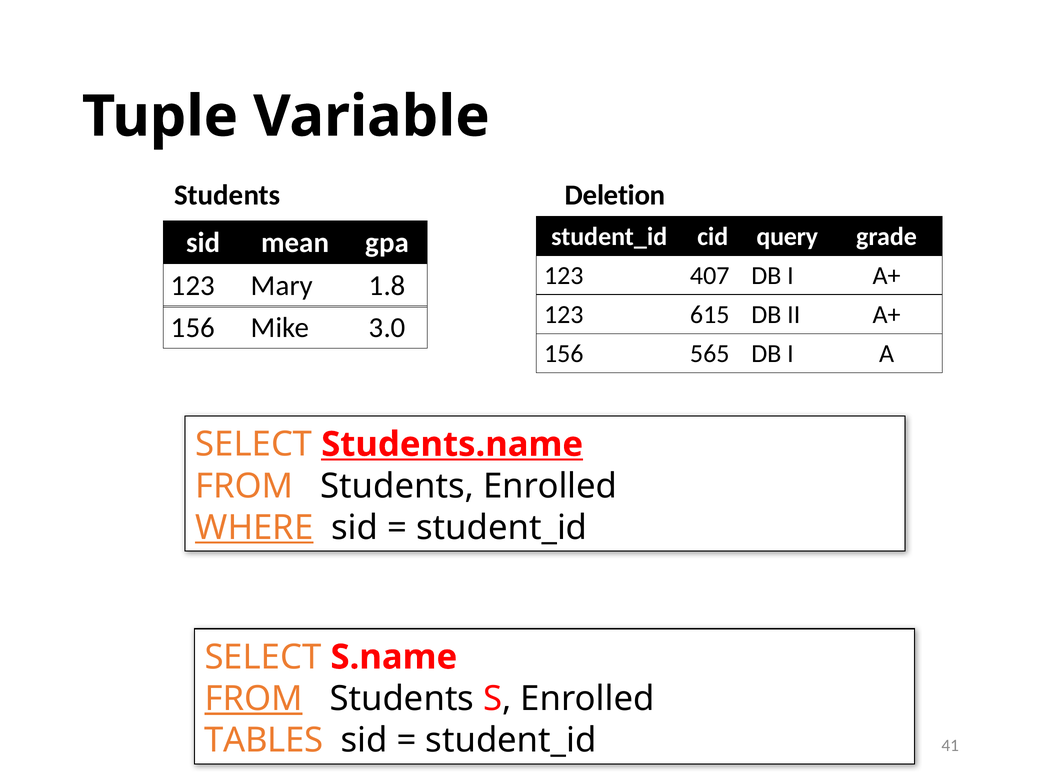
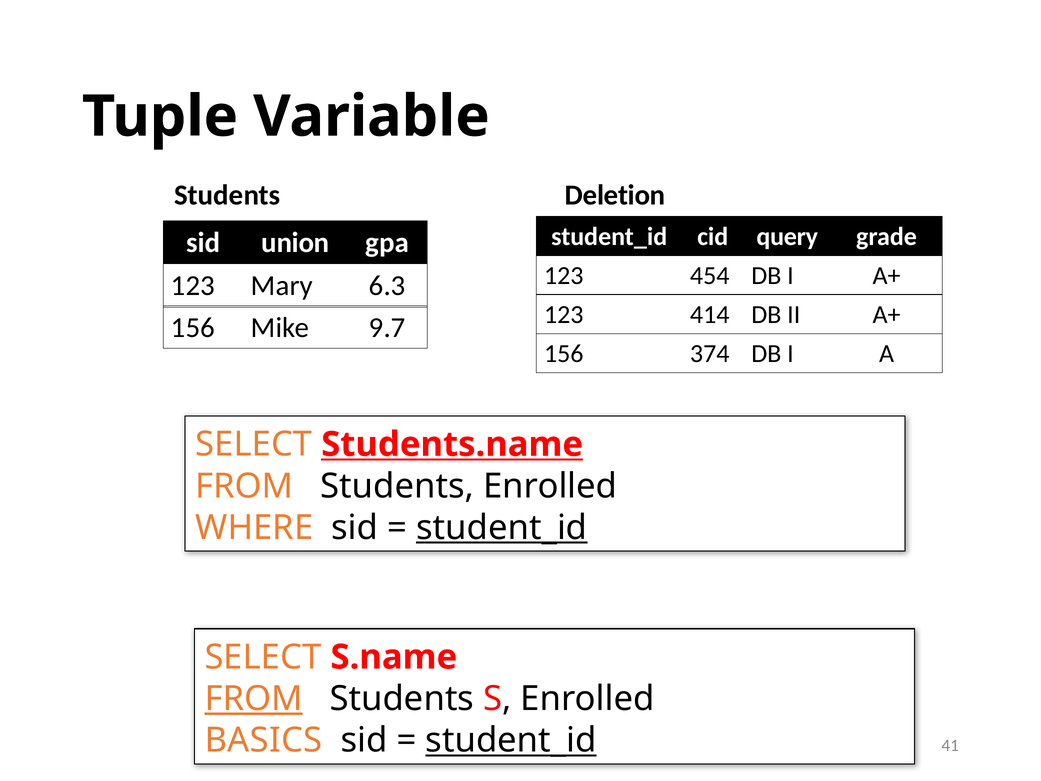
mean: mean -> union
407: 407 -> 454
1.8: 1.8 -> 6.3
615: 615 -> 414
3.0: 3.0 -> 9.7
565: 565 -> 374
WHERE underline: present -> none
student_id at (502, 528) underline: none -> present
TABLES: TABLES -> BASICS
student_id at (511, 740) underline: none -> present
